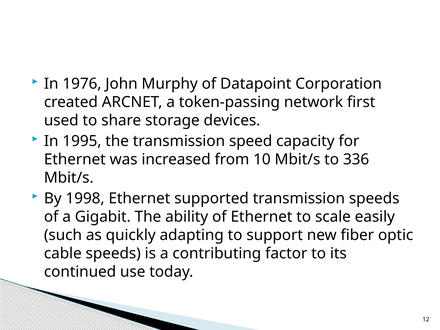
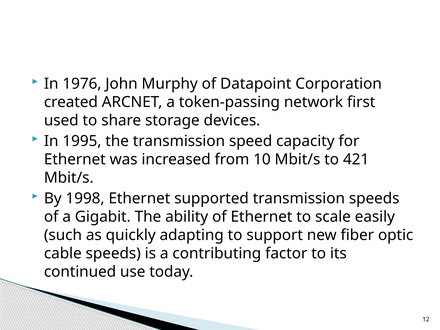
336: 336 -> 421
